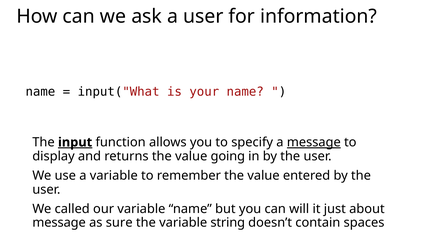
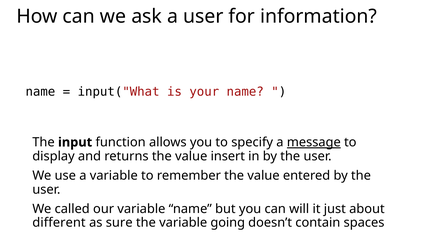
input underline: present -> none
going: going -> insert
message at (59, 223): message -> different
string: string -> going
